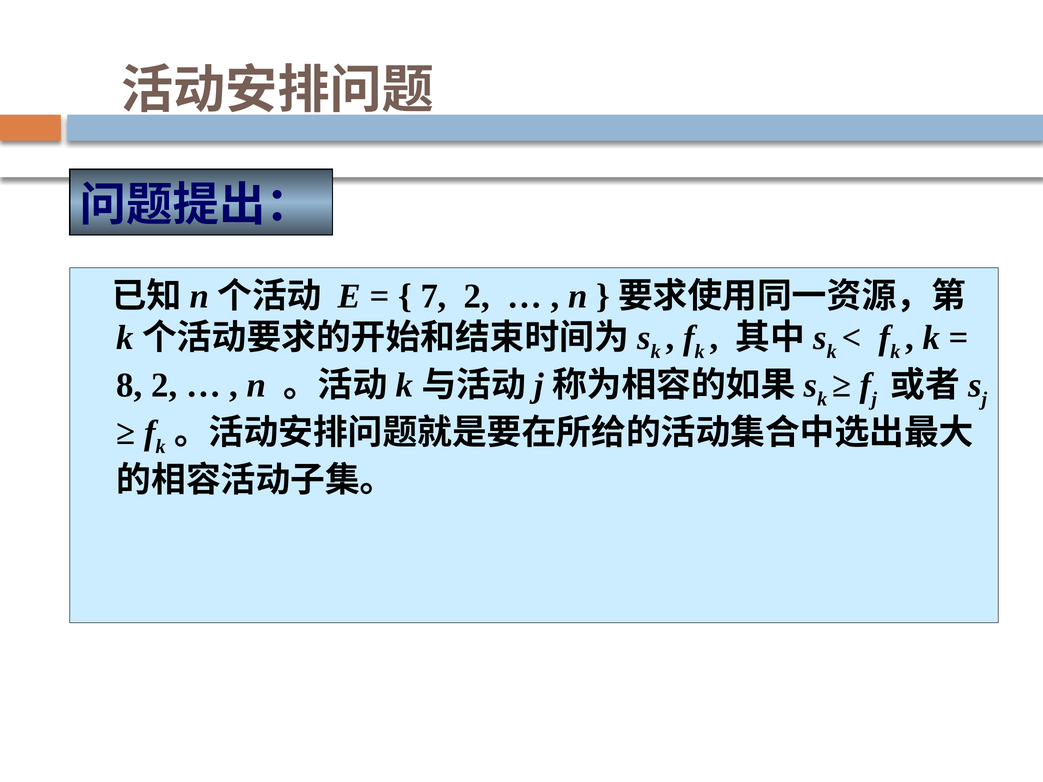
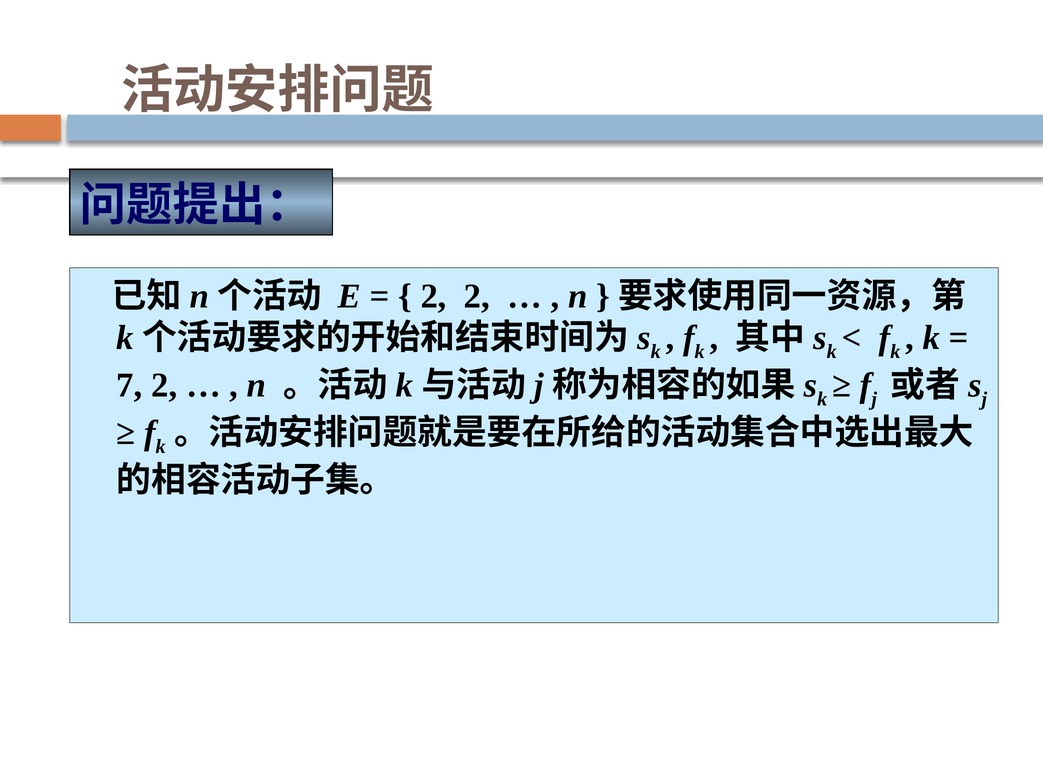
7 at (434, 296): 7 -> 2
8: 8 -> 7
